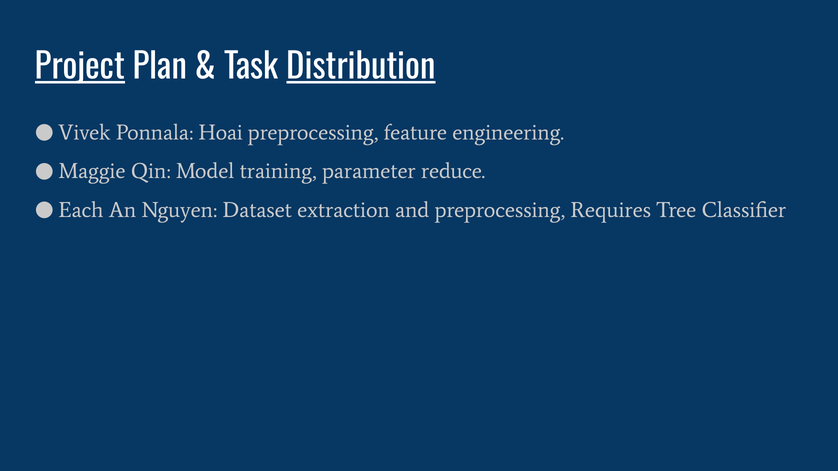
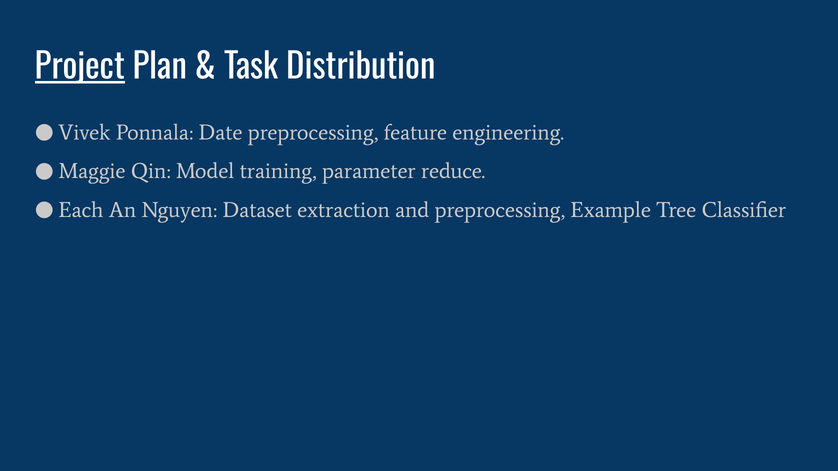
Distribution underline: present -> none
Hoai: Hoai -> Date
Requires: Requires -> Example
